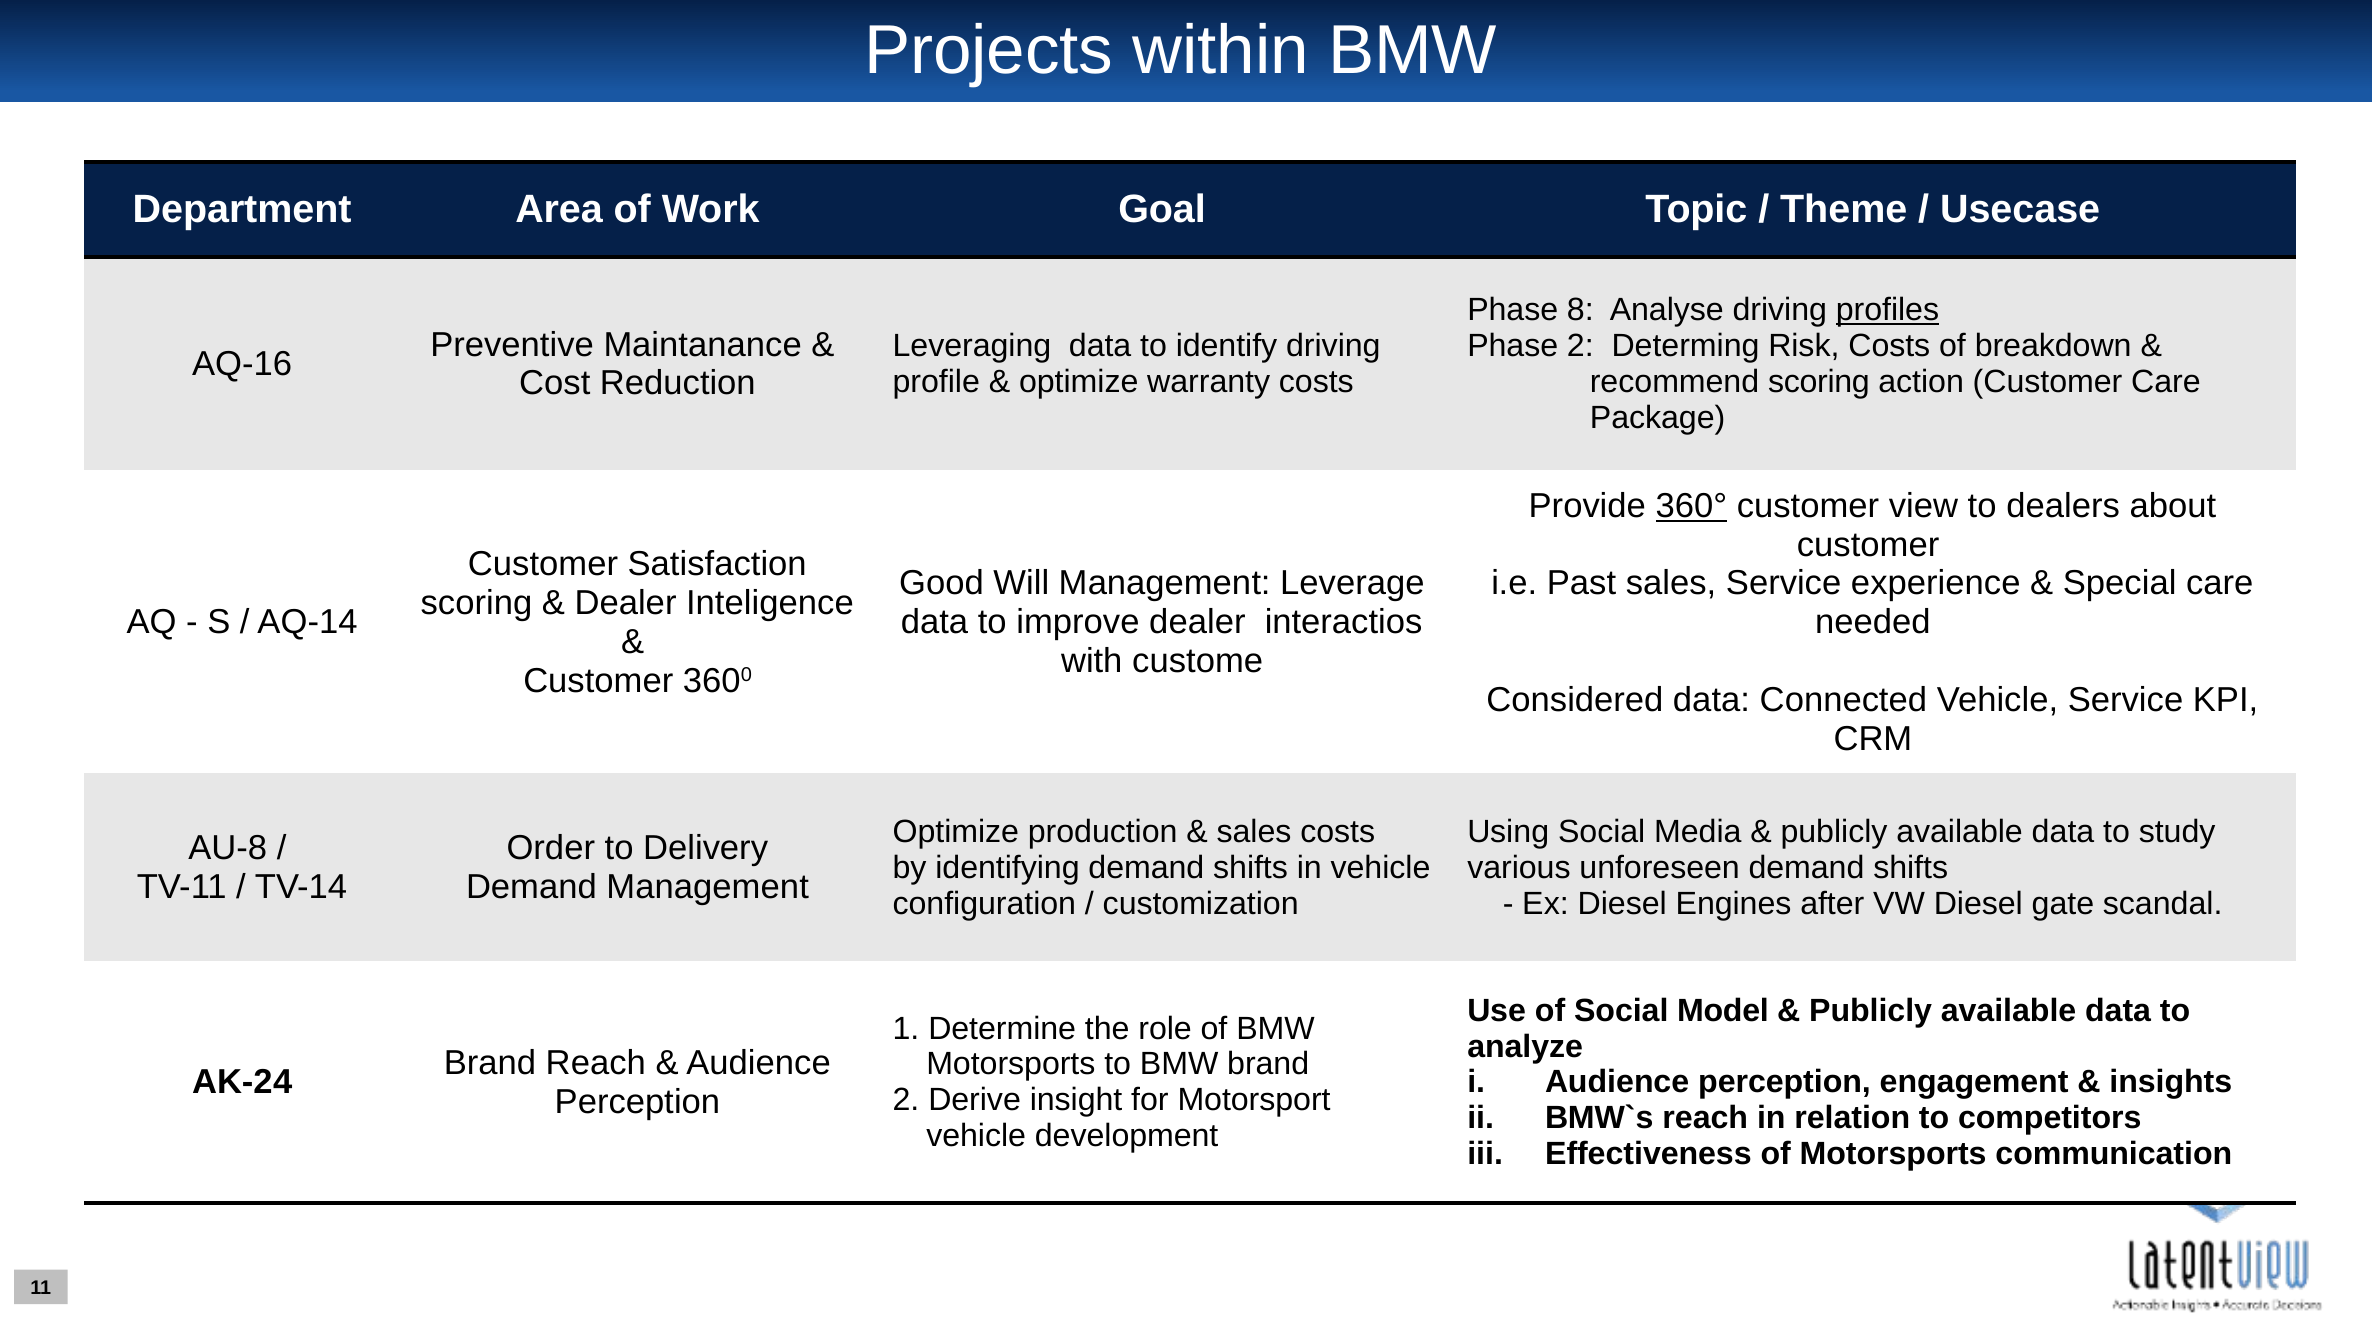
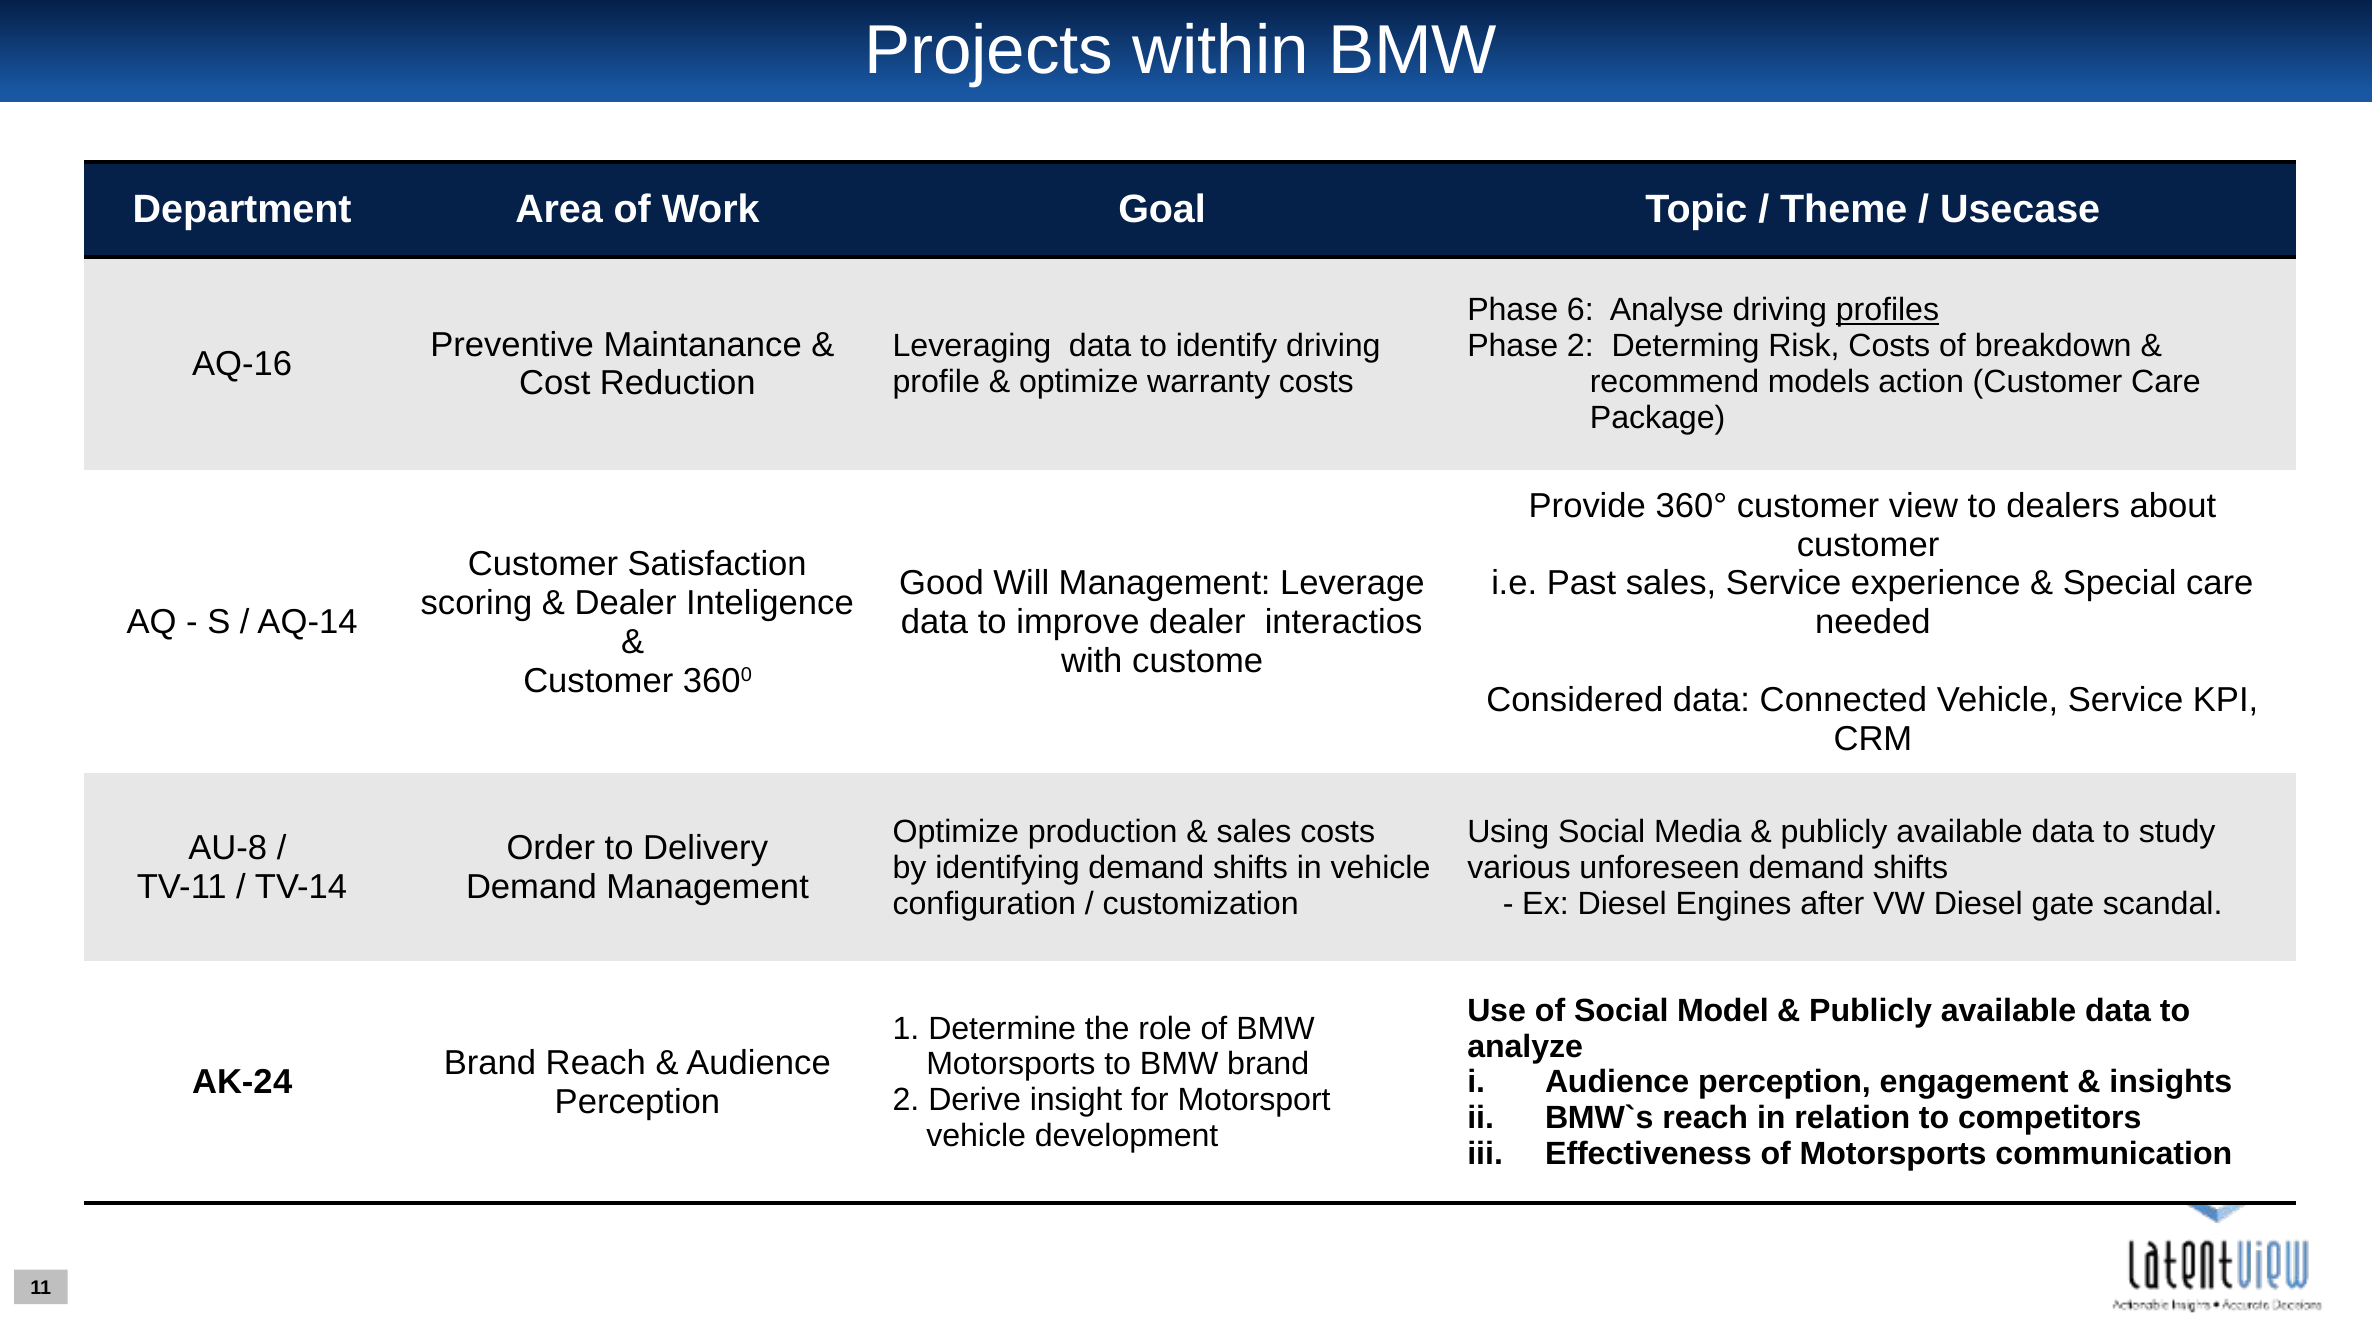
8: 8 -> 6
recommend scoring: scoring -> models
360° underline: present -> none
